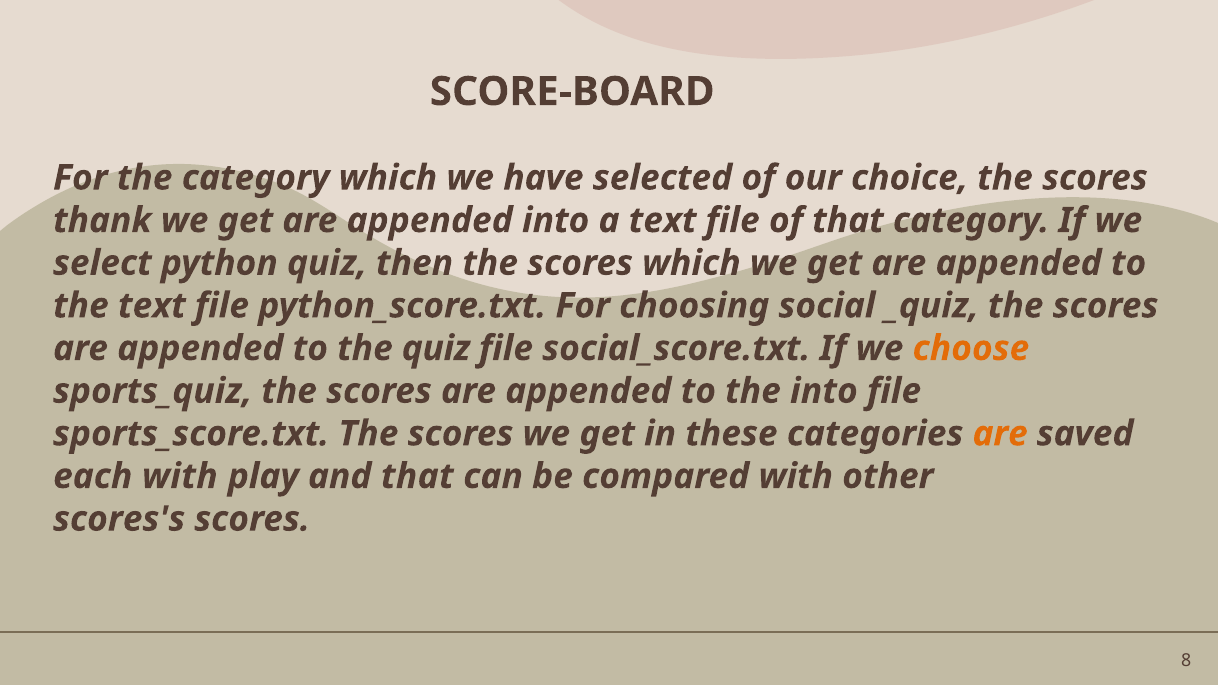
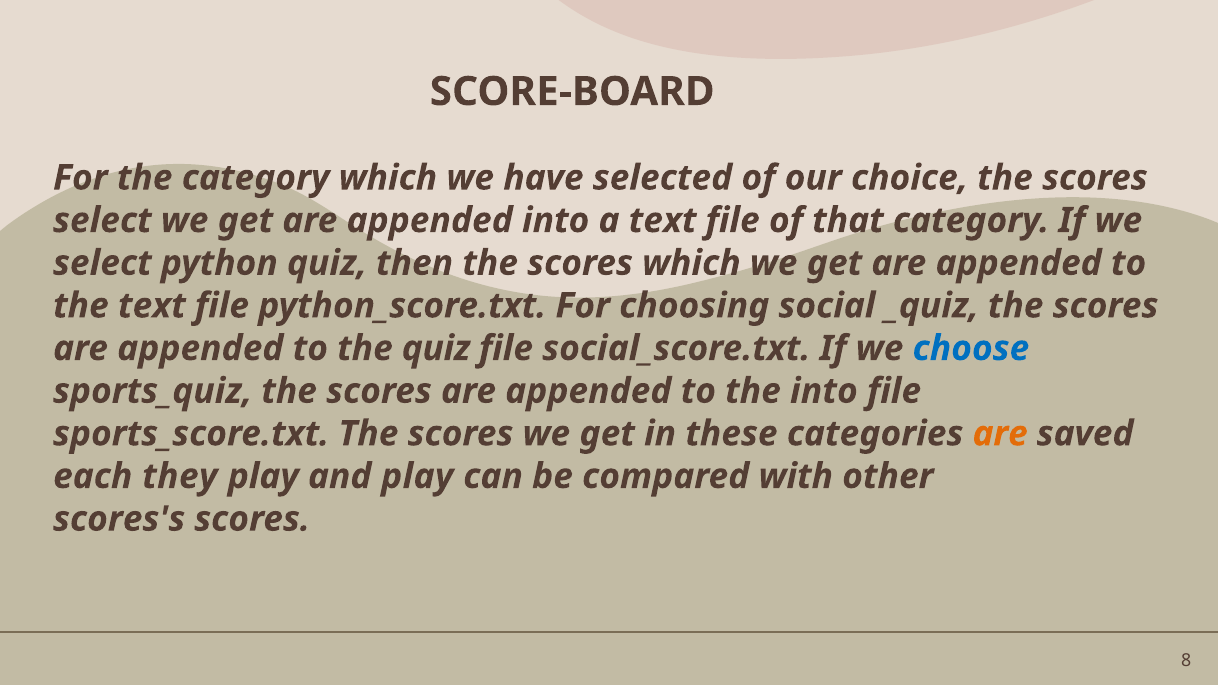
thank at (102, 220): thank -> select
choose colour: orange -> blue
each with: with -> they
and that: that -> play
